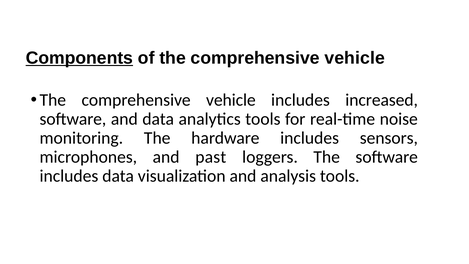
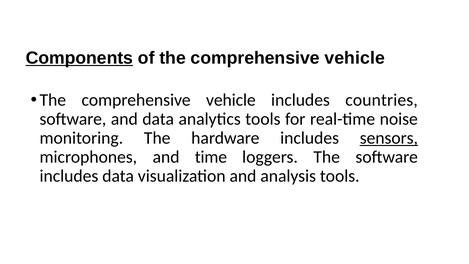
increased: increased -> countries
sensors underline: none -> present
past: past -> time
